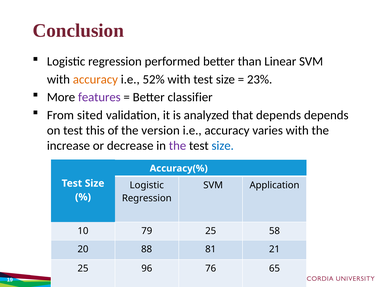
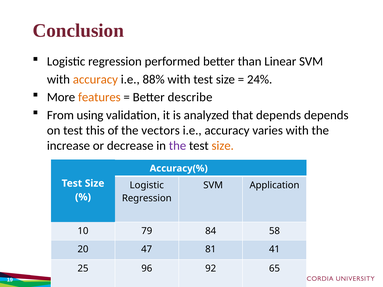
52%: 52% -> 88%
23%: 23% -> 24%
features colour: purple -> orange
classifier: classifier -> describe
sited: sited -> using
version: version -> vectors
size at (223, 146) colour: blue -> orange
79 25: 25 -> 84
88: 88 -> 47
21: 21 -> 41
76: 76 -> 92
